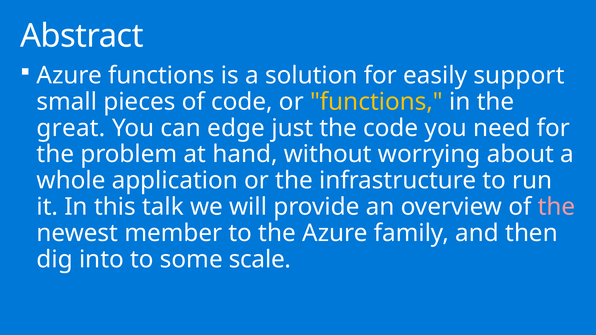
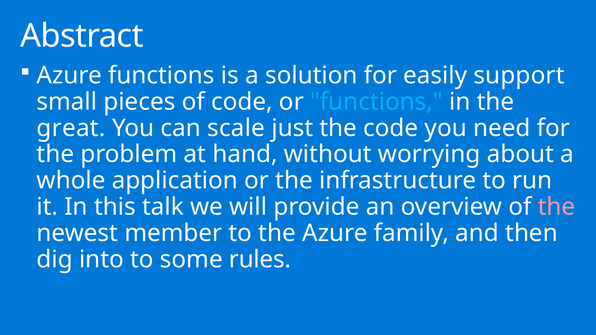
functions at (376, 102) colour: yellow -> light blue
edge: edge -> scale
scale: scale -> rules
